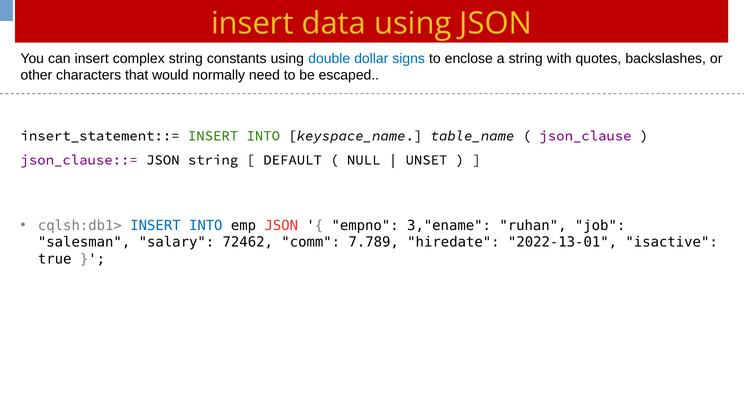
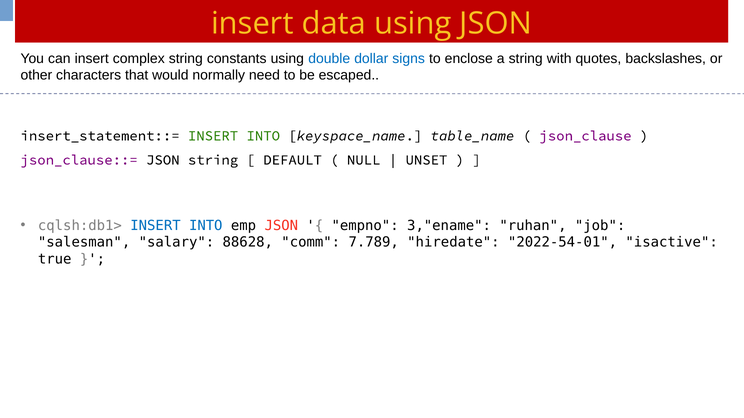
72462: 72462 -> 88628
2022-13-01: 2022-13-01 -> 2022-54-01
